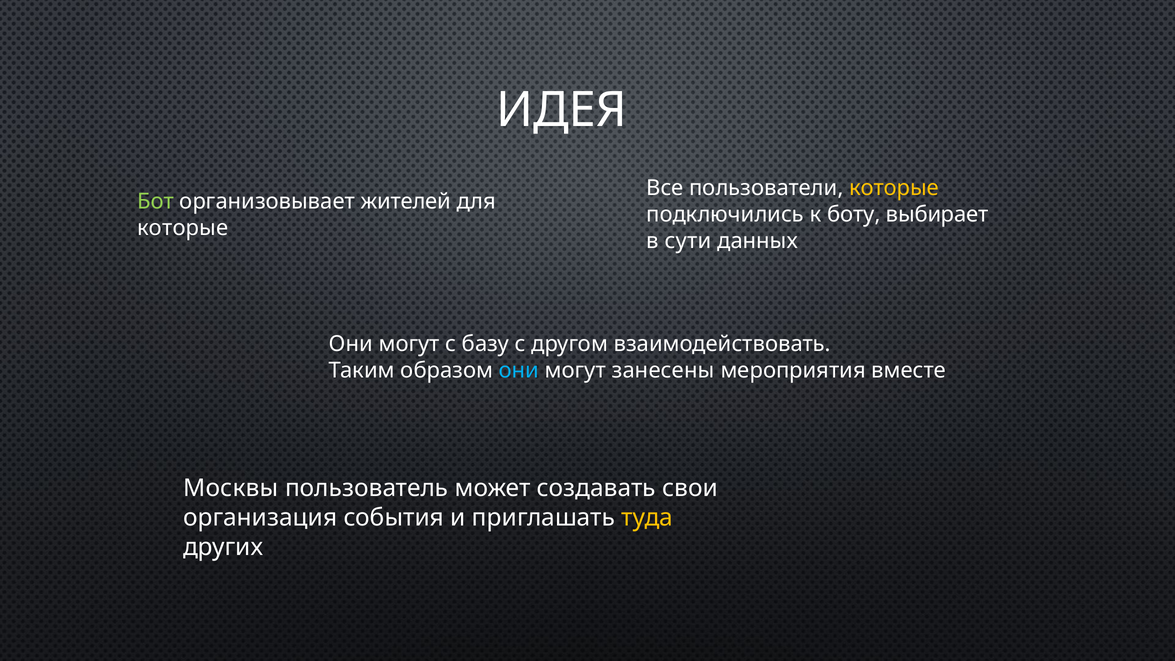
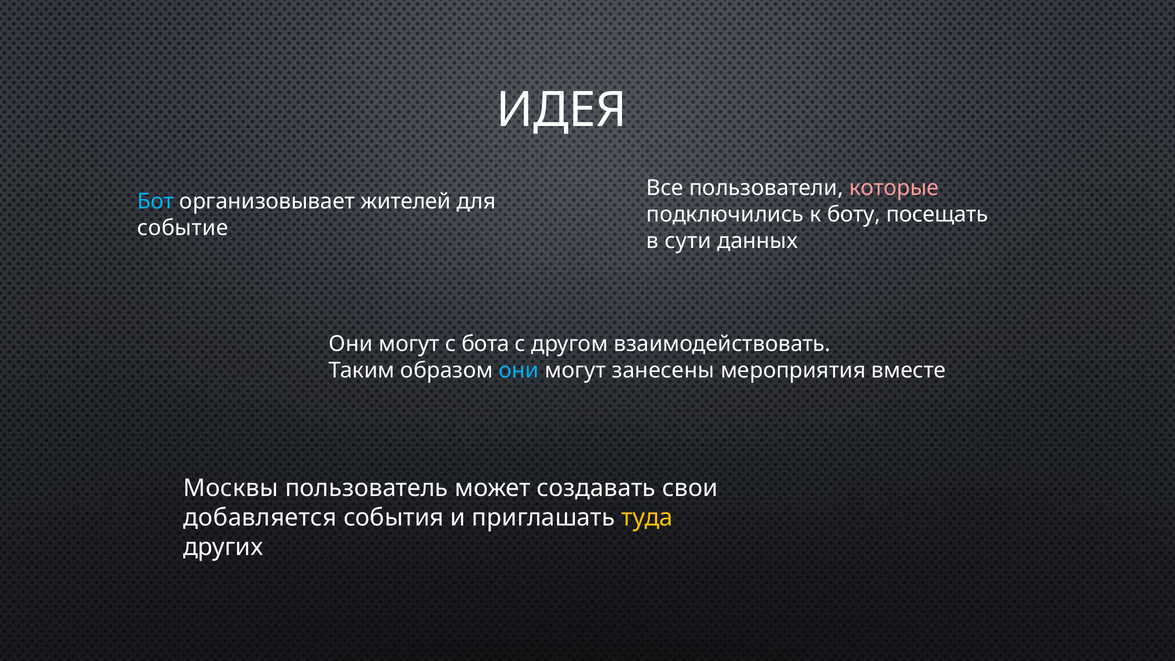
которые at (894, 188) colour: yellow -> pink
Бот colour: light green -> light blue
выбирает: выбирает -> посещать
которые at (183, 228): которые -> событие
базу: базу -> бота
организация: организация -> добавляется
